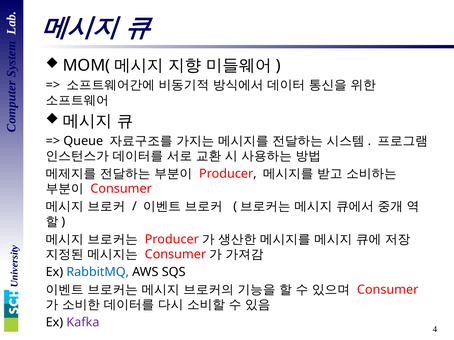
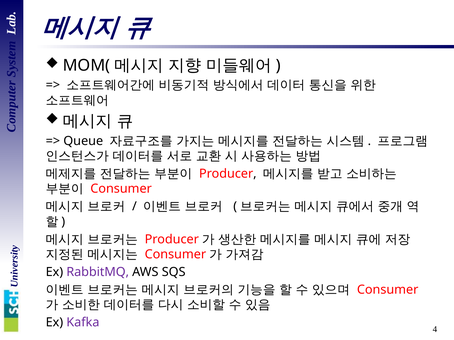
RabbitMQ colour: blue -> purple
